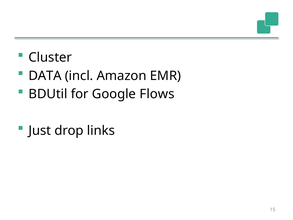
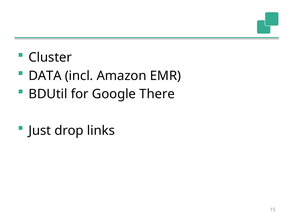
Flows: Flows -> There
